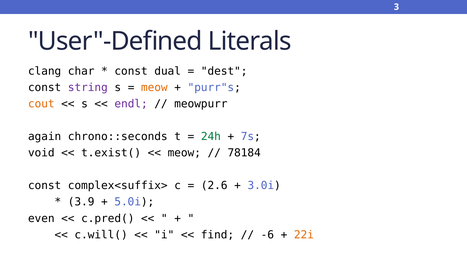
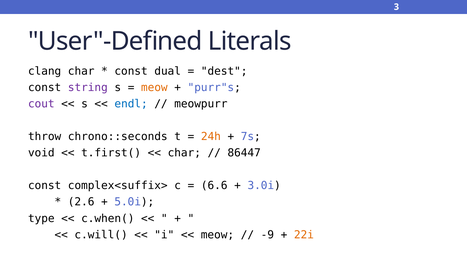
cout colour: orange -> purple
endl colour: purple -> blue
again: again -> throw
24h colour: green -> orange
t.exist(: t.exist( -> t.first(
meow at (184, 153): meow -> char
78184: 78184 -> 86447
2.6: 2.6 -> 6.6
3.9: 3.9 -> 2.6
even: even -> type
c.pred(: c.pred( -> c.when(
find at (217, 234): find -> meow
-6: -6 -> -9
